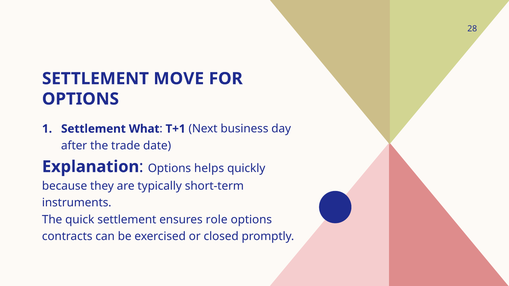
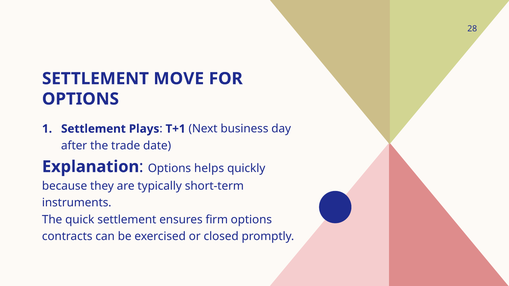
What: What -> Plays
role: role -> firm
